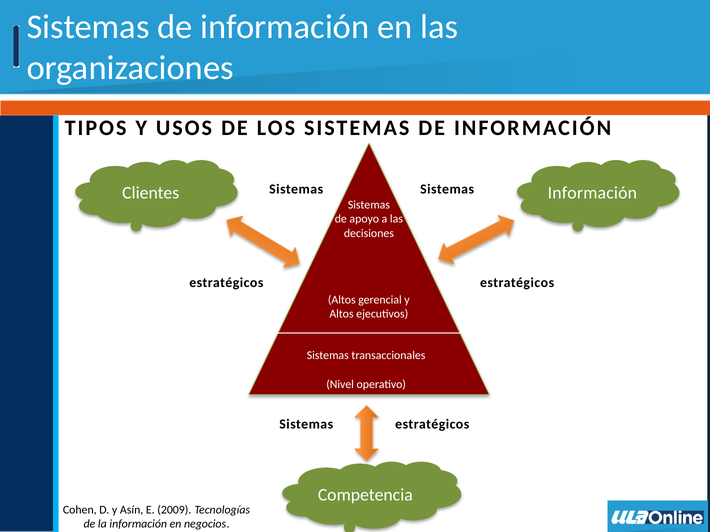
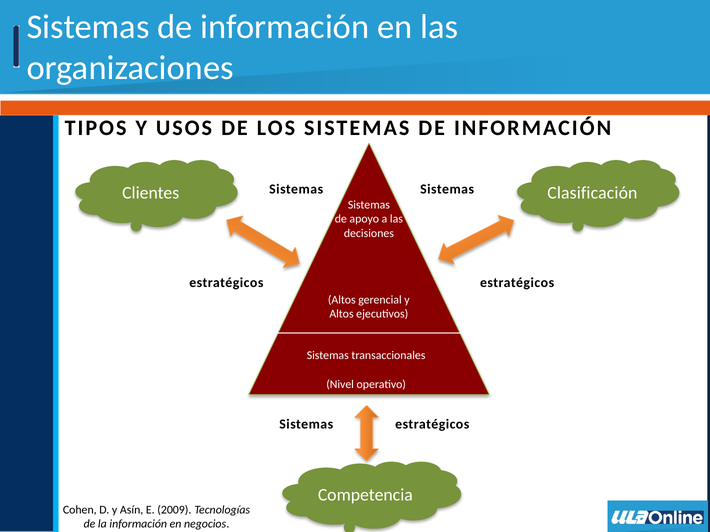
Información at (592, 193): Información -> Clasificación
